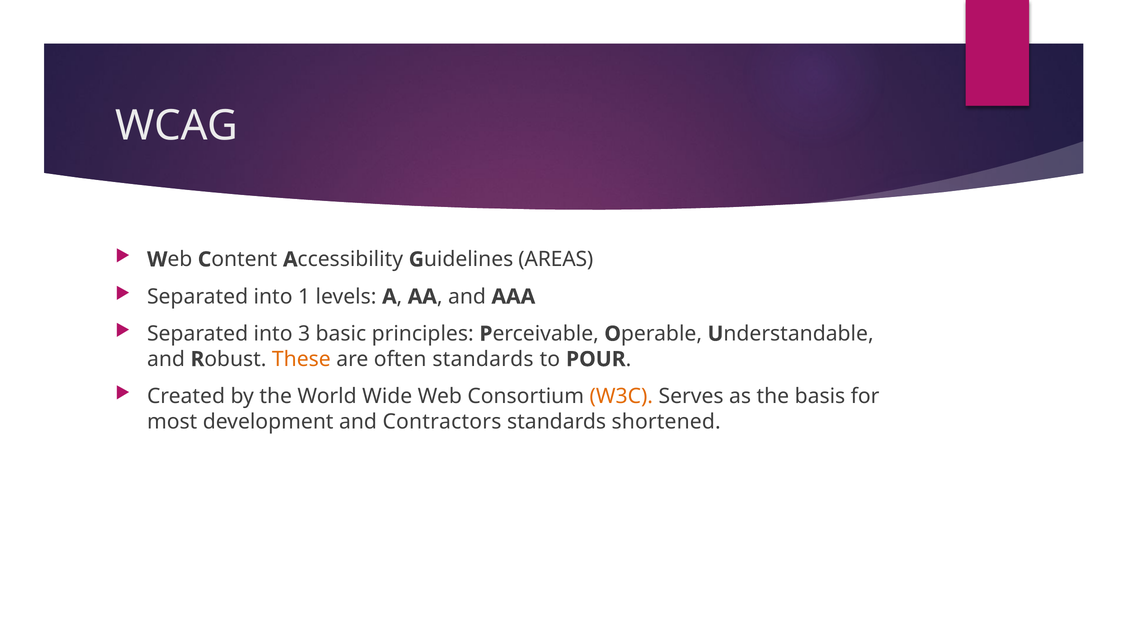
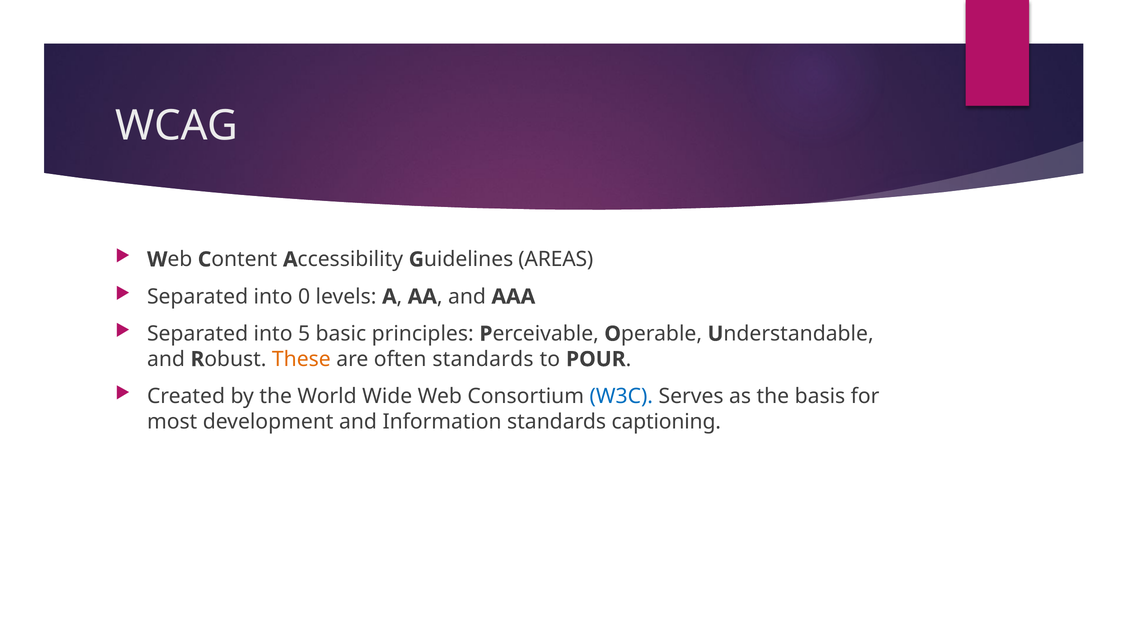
1: 1 -> 0
3: 3 -> 5
W3C colour: orange -> blue
Contractors: Contractors -> Information
shortened: shortened -> captioning
